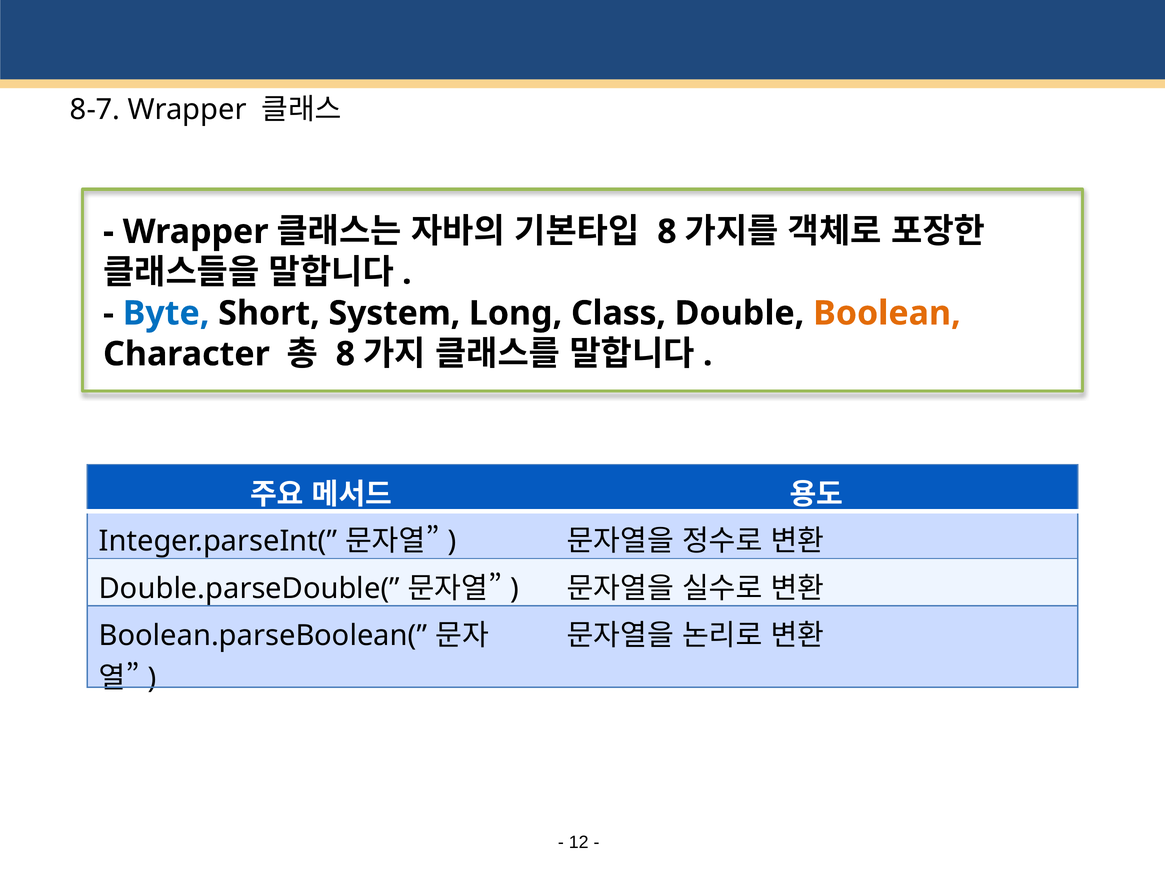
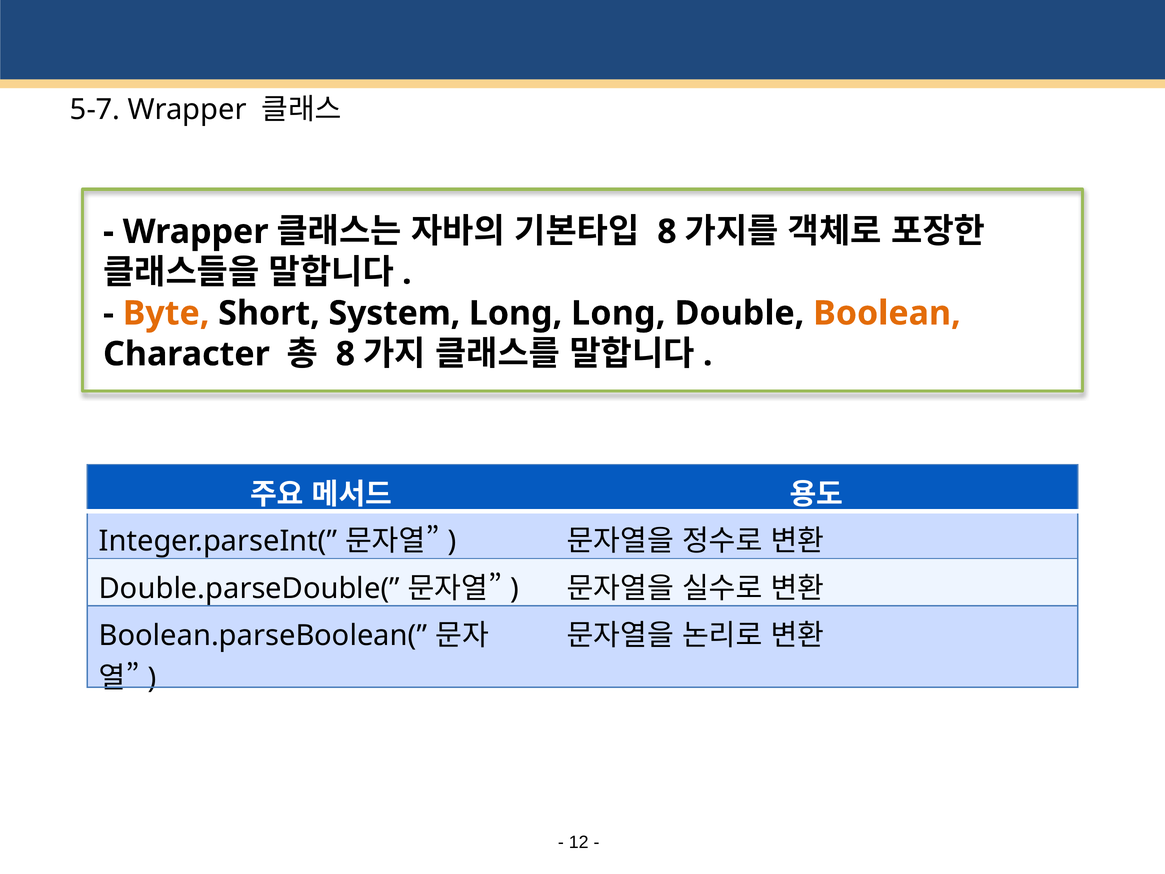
8-7: 8-7 -> 5-7
Byte colour: blue -> orange
Long Class: Class -> Long
